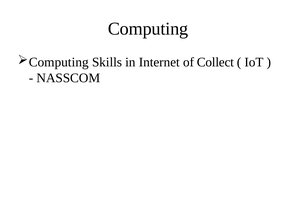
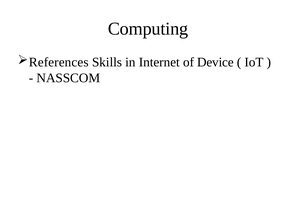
Computing at (59, 62): Computing -> References
Collect: Collect -> Device
